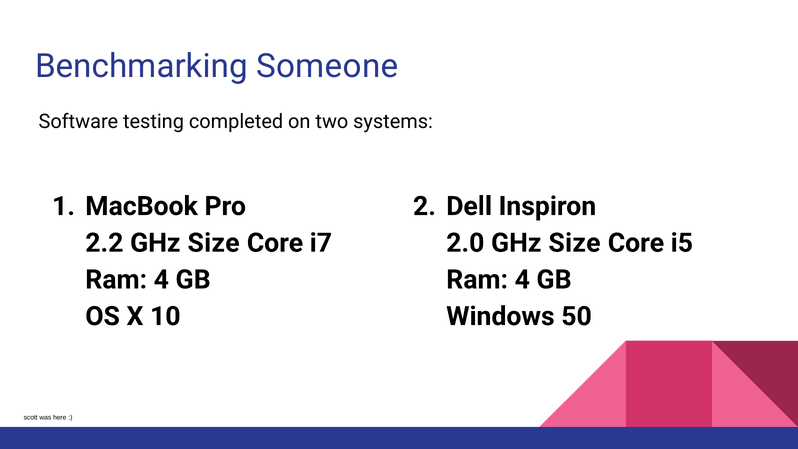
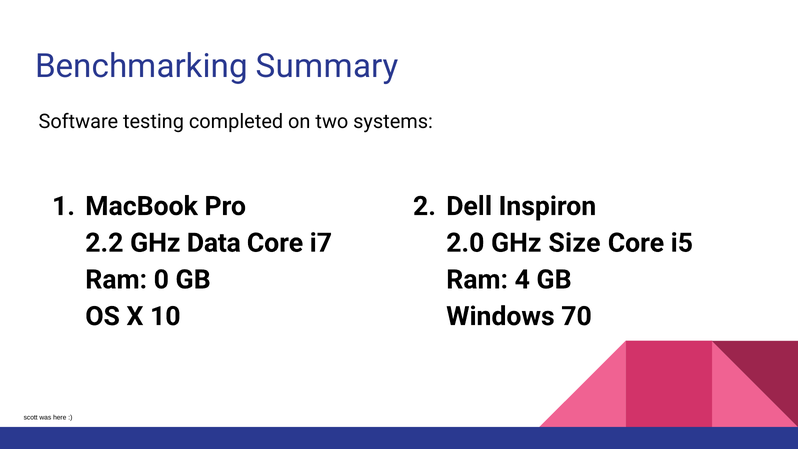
Someone: Someone -> Summary
2.2 GHz Size: Size -> Data
4 at (161, 280): 4 -> 0
50: 50 -> 70
